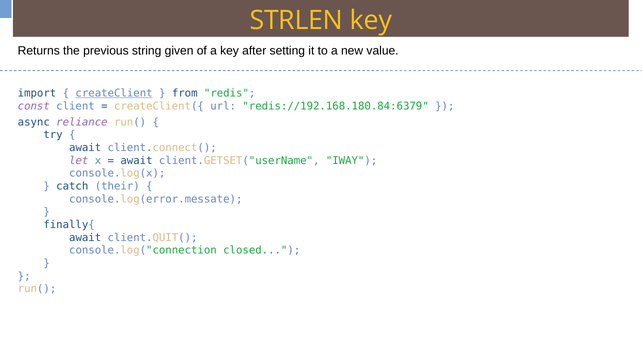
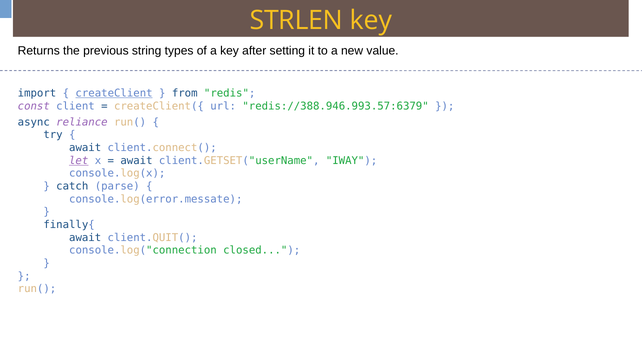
given: given -> types
redis://192.168.180.84:6379: redis://192.168.180.84:6379 -> redis://388.946.993.57:6379
let underline: none -> present
their: their -> parse
